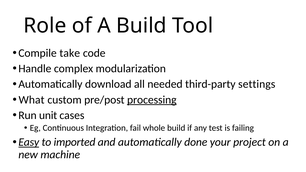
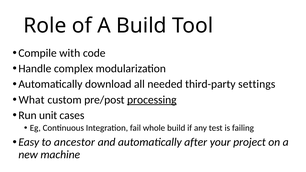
take: take -> with
Easy underline: present -> none
imported: imported -> ancestor
done: done -> after
